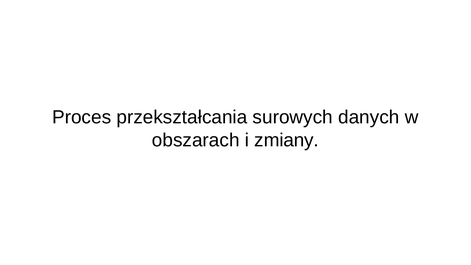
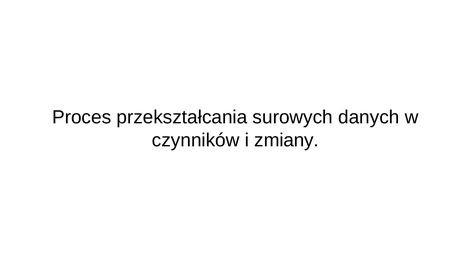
obszarach: obszarach -> czynników
